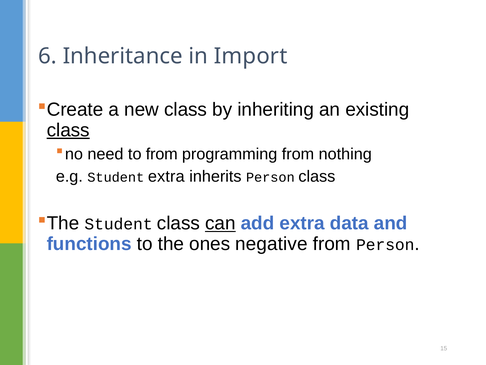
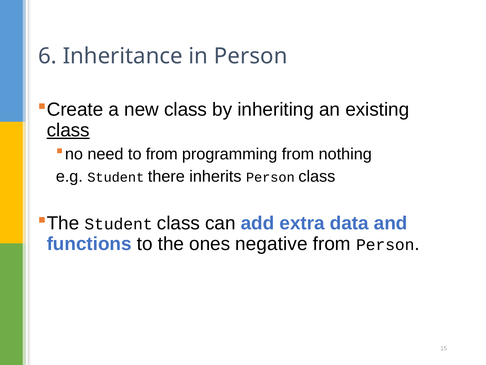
in Import: Import -> Person
Student extra: extra -> there
can underline: present -> none
